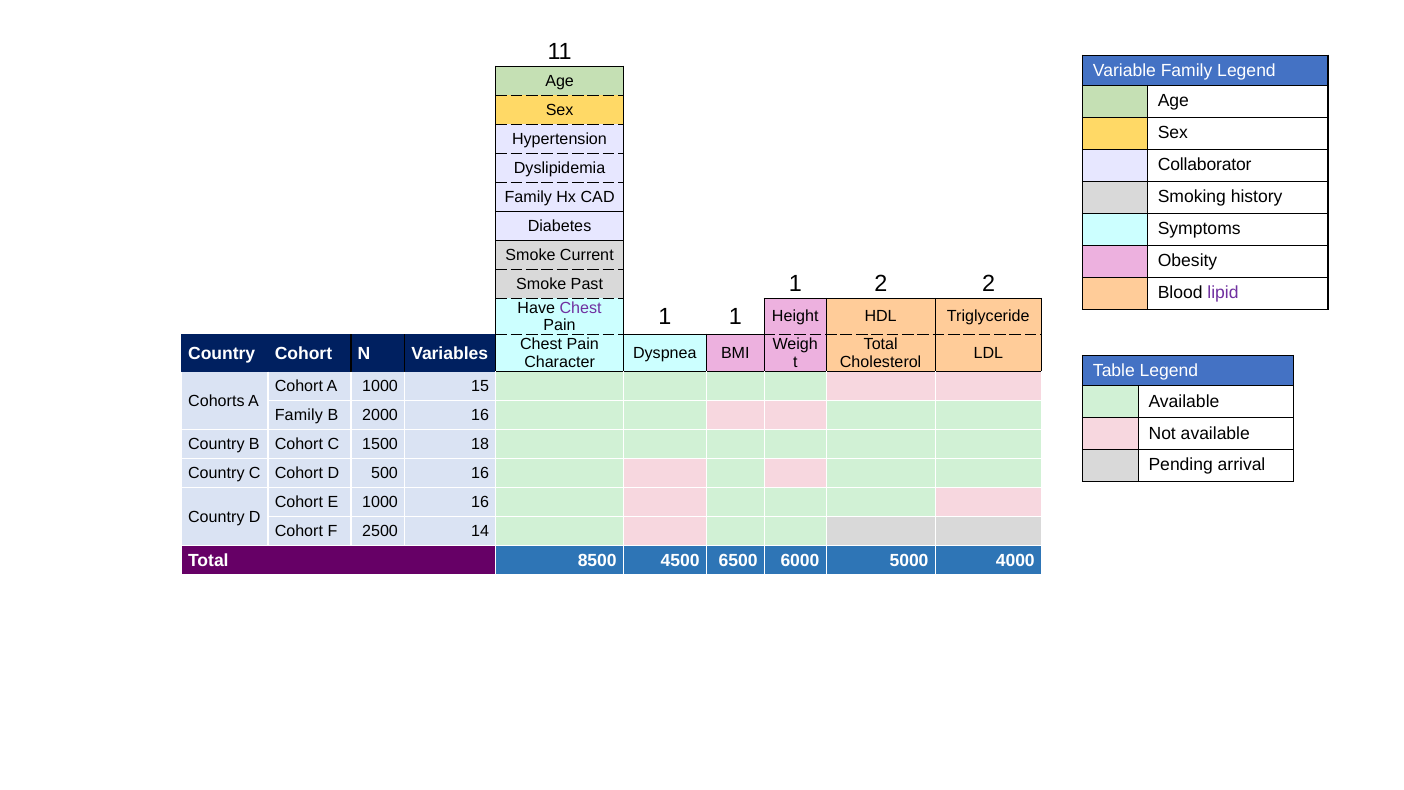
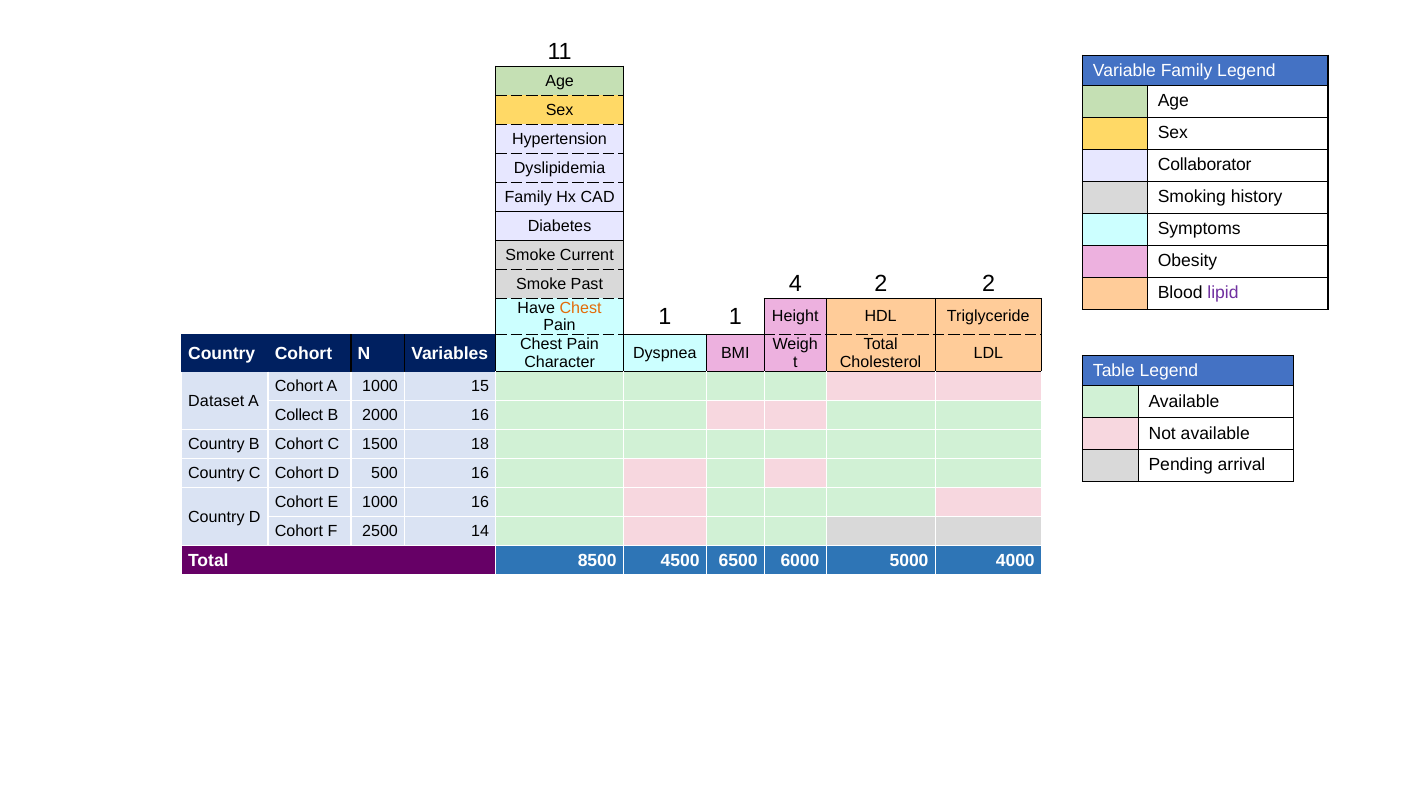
Past 1: 1 -> 4
Chest at (581, 308) colour: purple -> orange
Cohorts: Cohorts -> Dataset
Family at (299, 415): Family -> Collect
